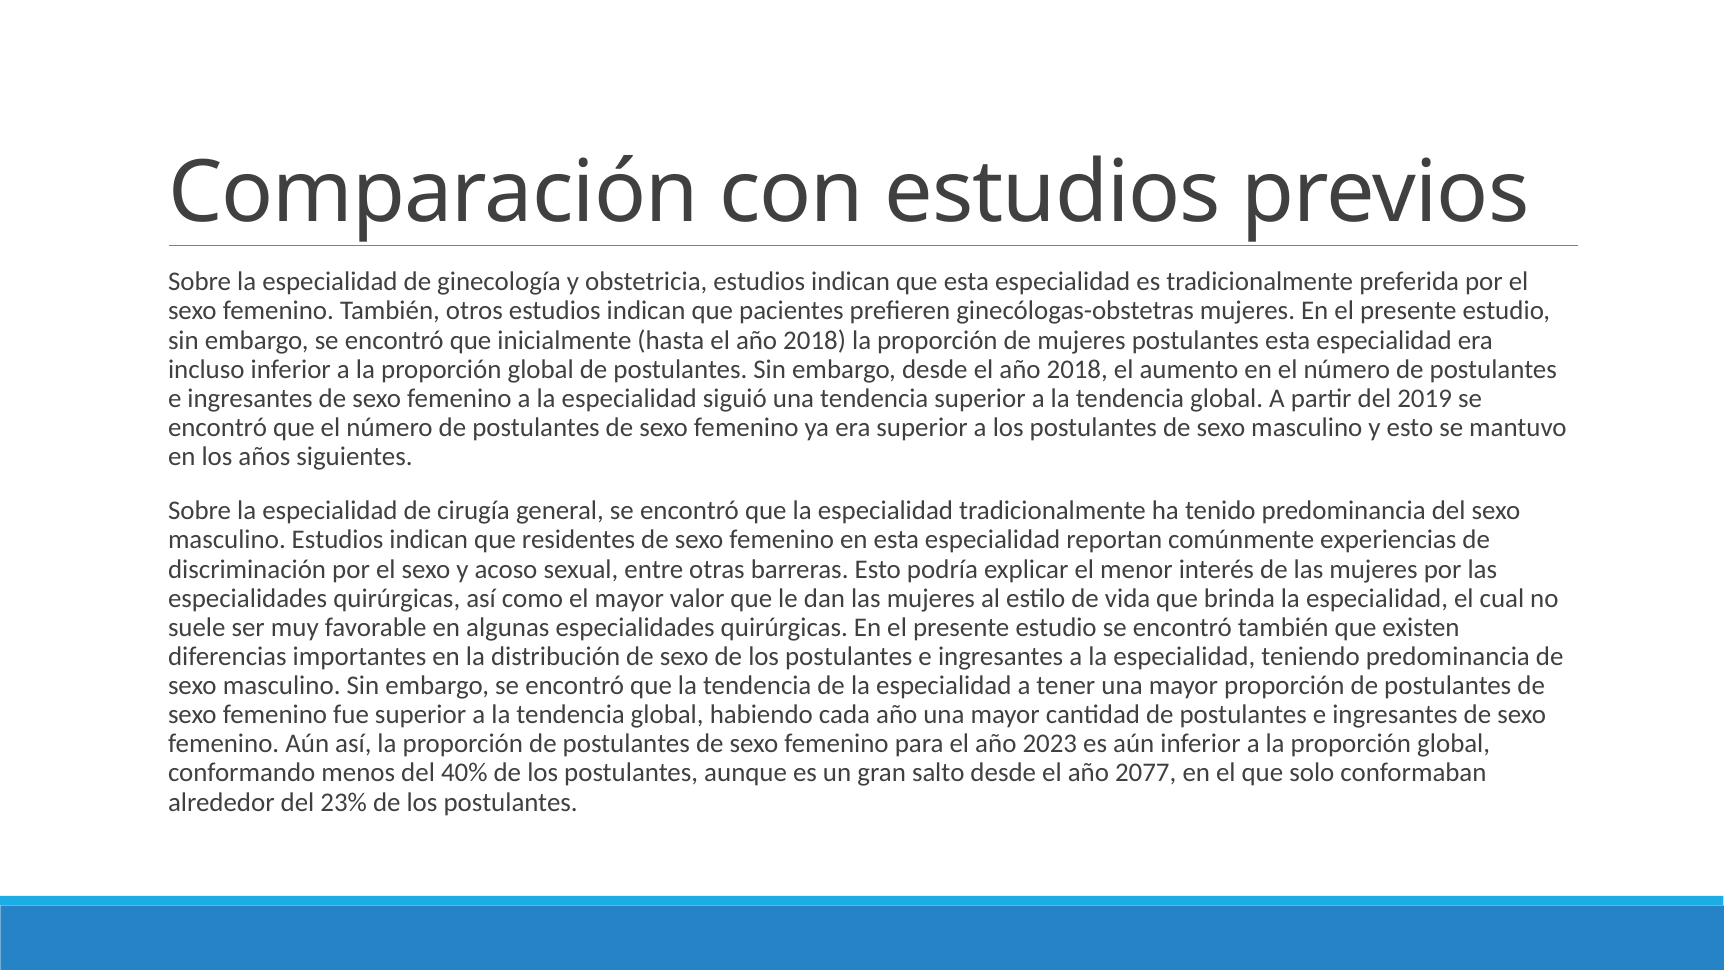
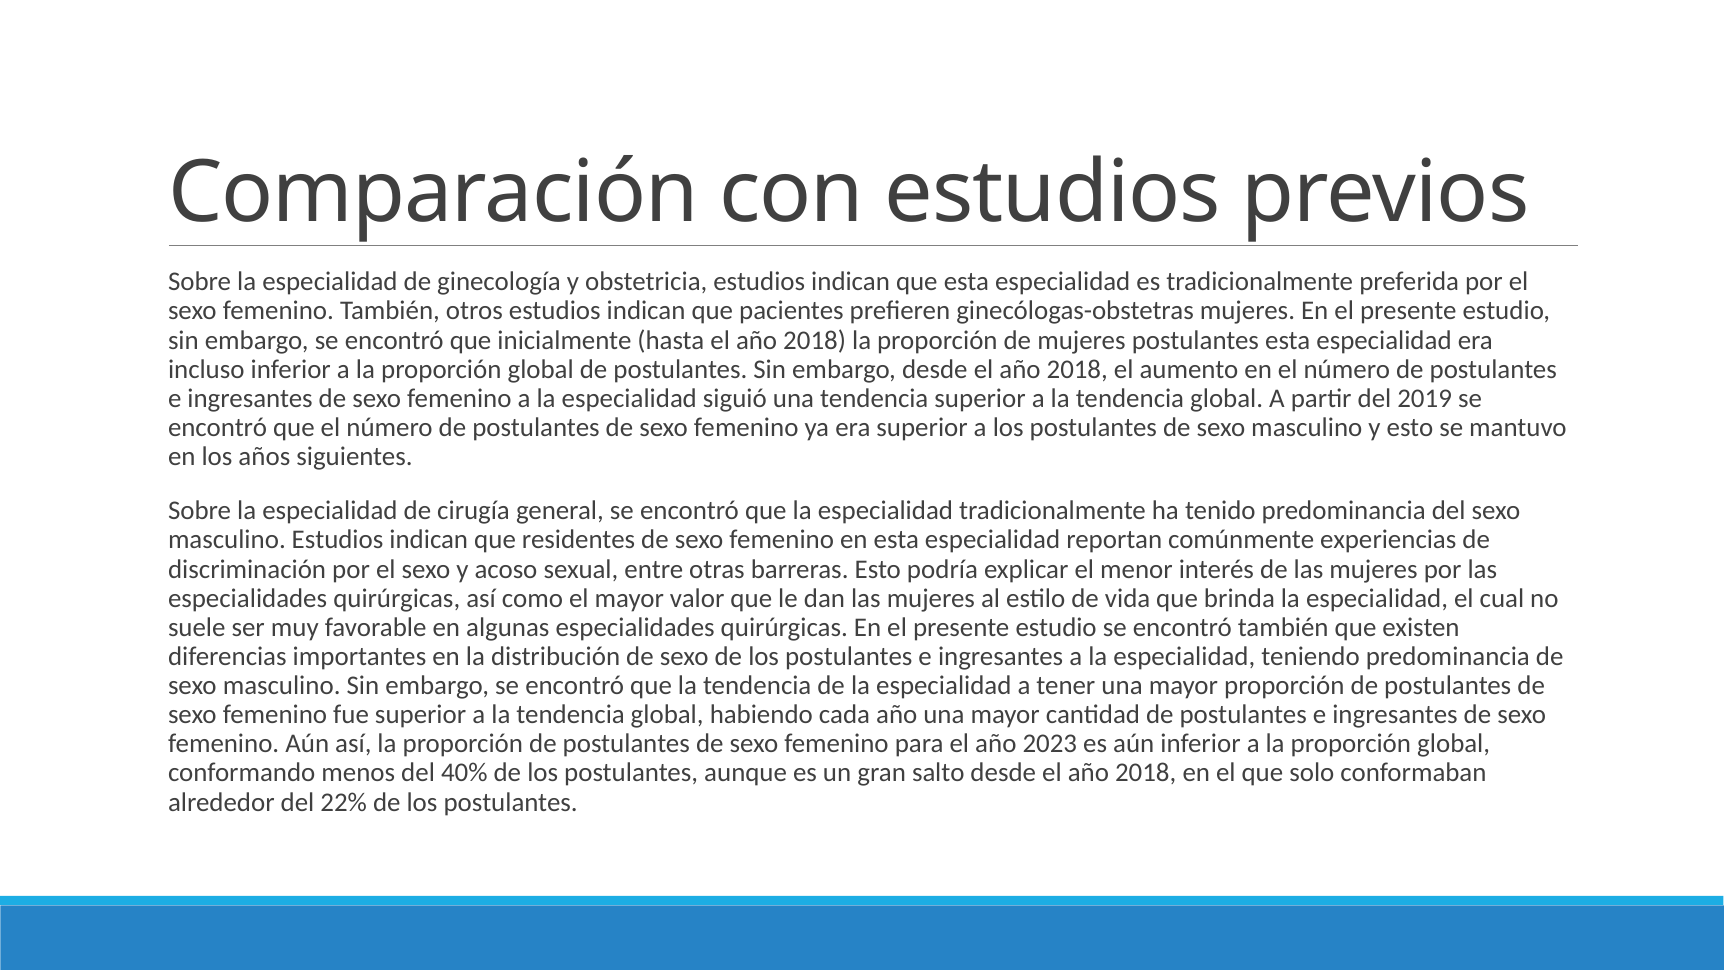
2077 at (1146, 773): 2077 -> 2018
23%: 23% -> 22%
